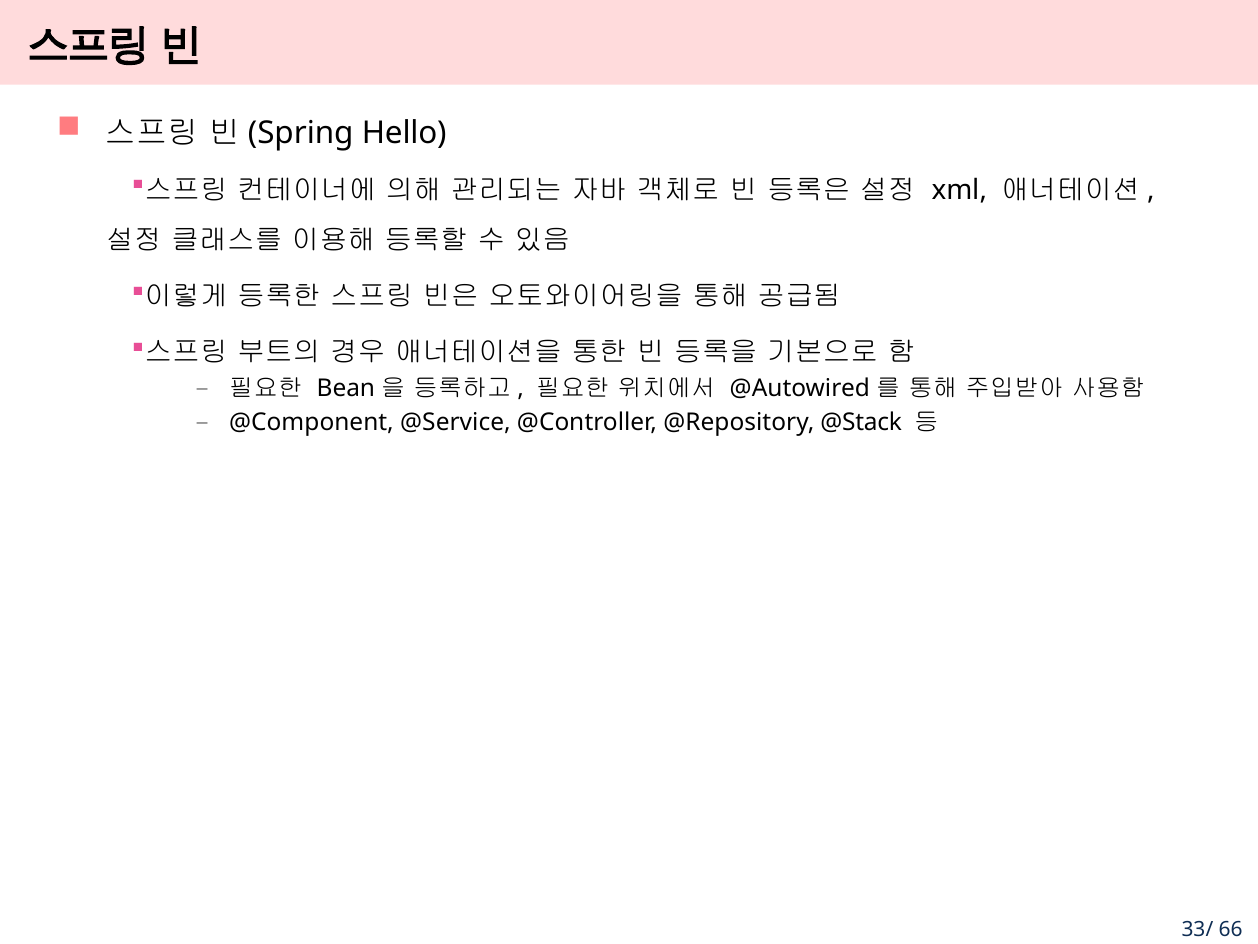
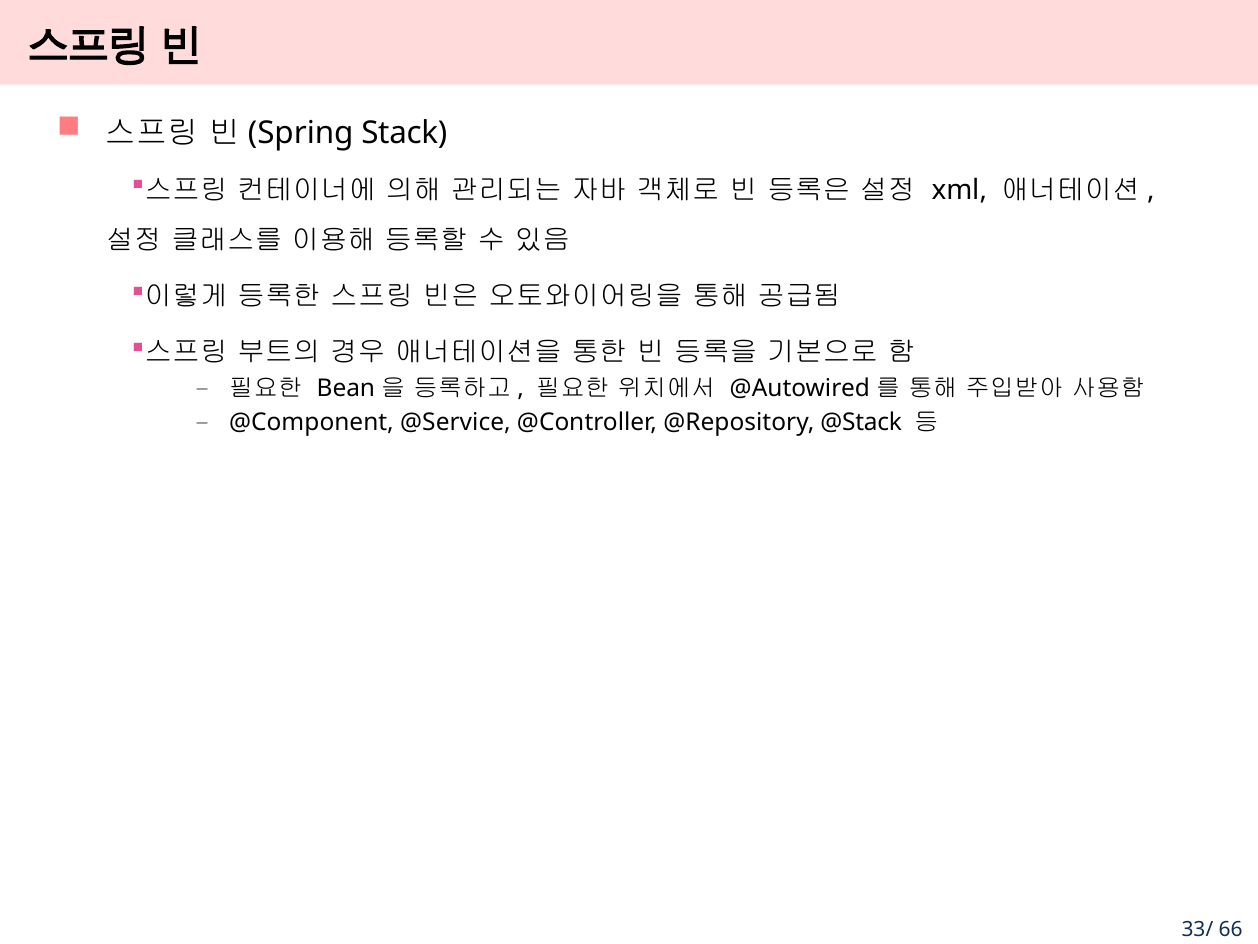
Hello: Hello -> Stack
